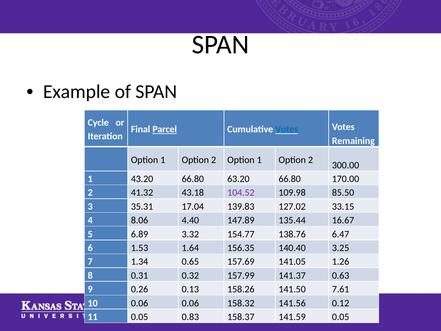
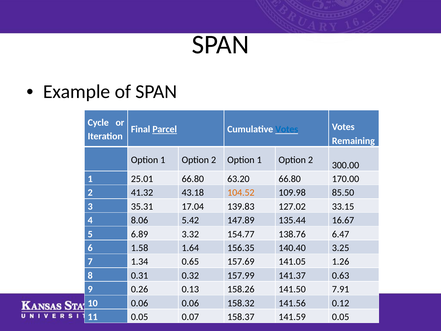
43.20: 43.20 -> 25.01
104.52 colour: purple -> orange
4.40: 4.40 -> 5.42
1.53: 1.53 -> 1.58
7.61: 7.61 -> 7.91
0.83: 0.83 -> 0.07
